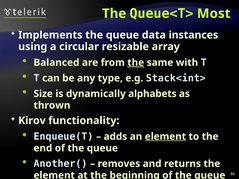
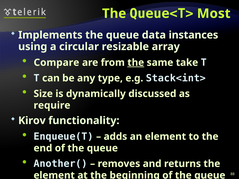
Balanced: Balanced -> Compare
with: with -> take
alphabets: alphabets -> discussed
thrown: thrown -> require
element at (165, 137) underline: present -> none
